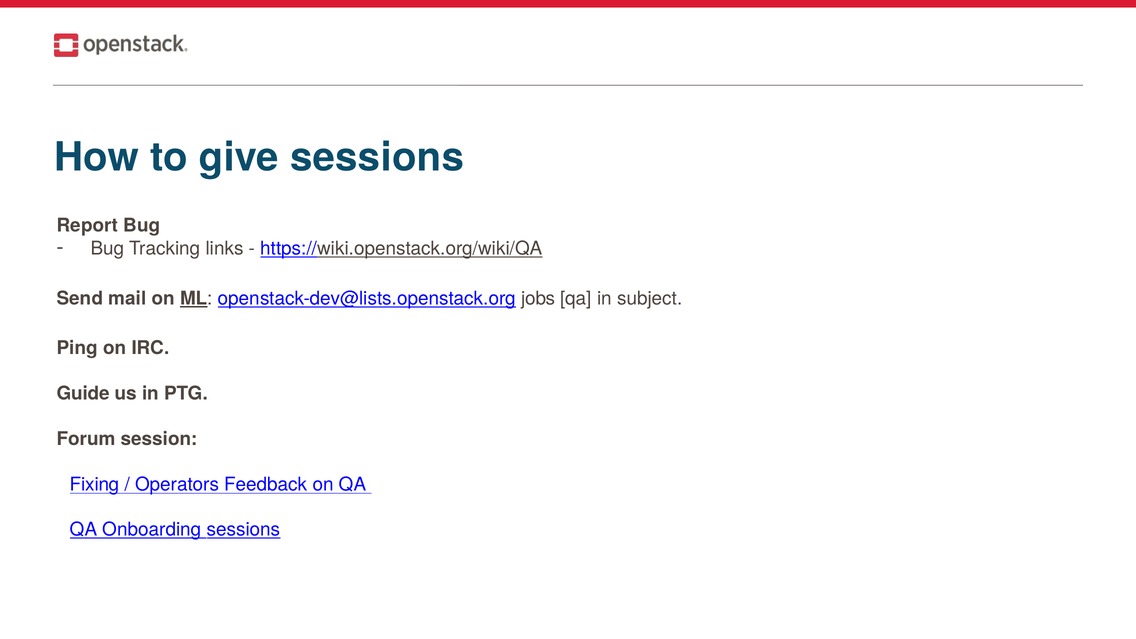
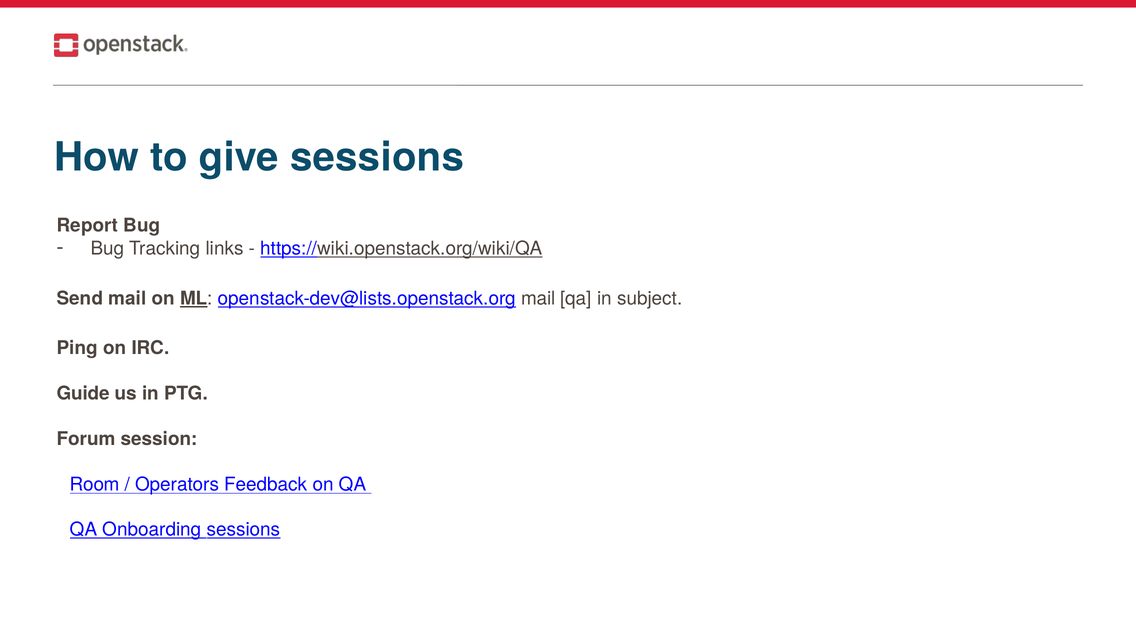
openstack-dev@lists.openstack.org jobs: jobs -> mail
Fixing: Fixing -> Room
